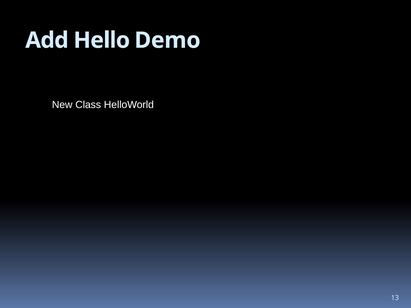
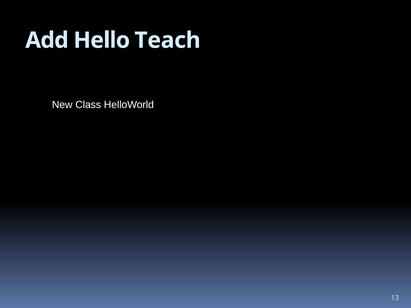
Demo: Demo -> Teach
